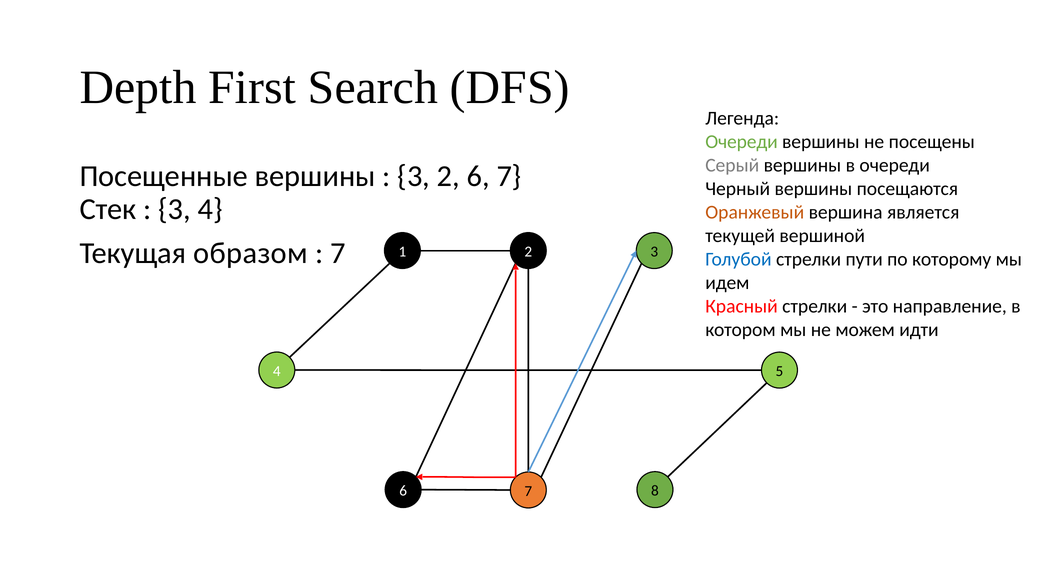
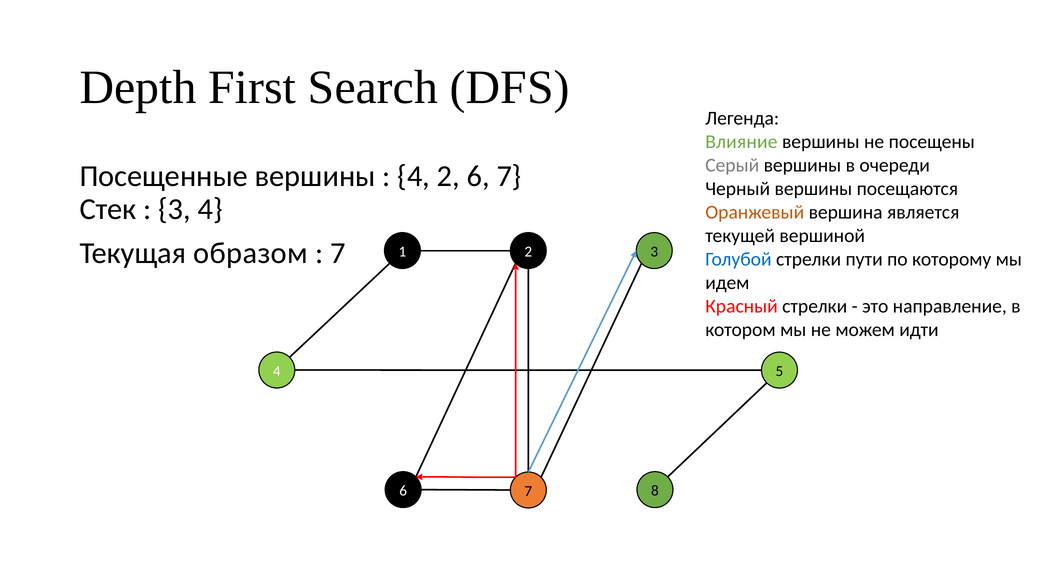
Очереди at (742, 142): Очереди -> Влияние
3 at (414, 177): 3 -> 4
